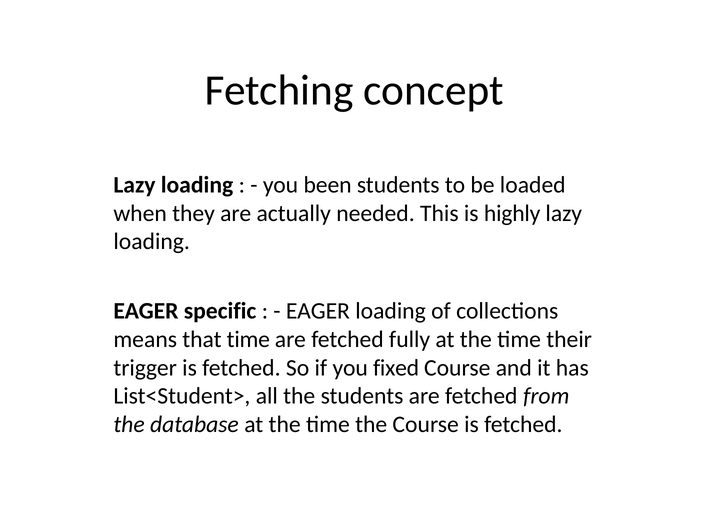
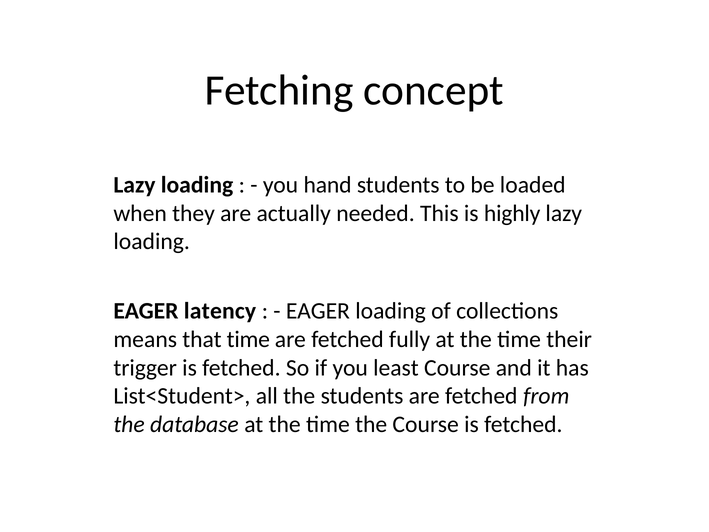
been: been -> hand
specific: specific -> latency
fixed: fixed -> least
